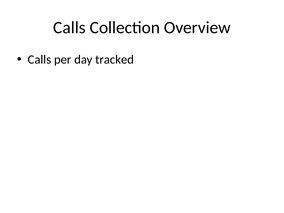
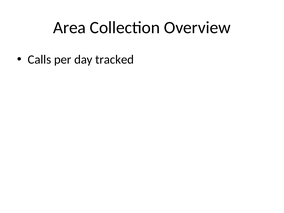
Calls at (69, 27): Calls -> Area
